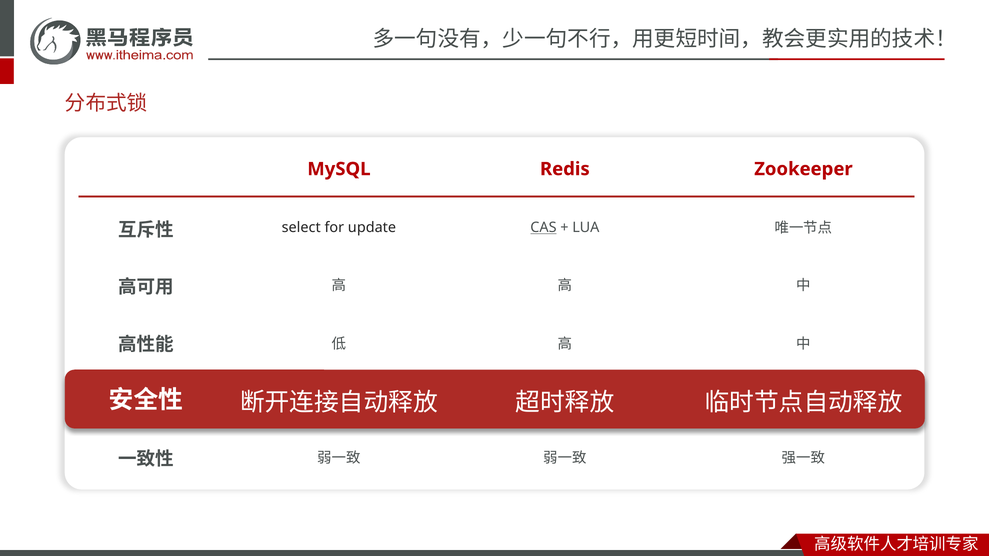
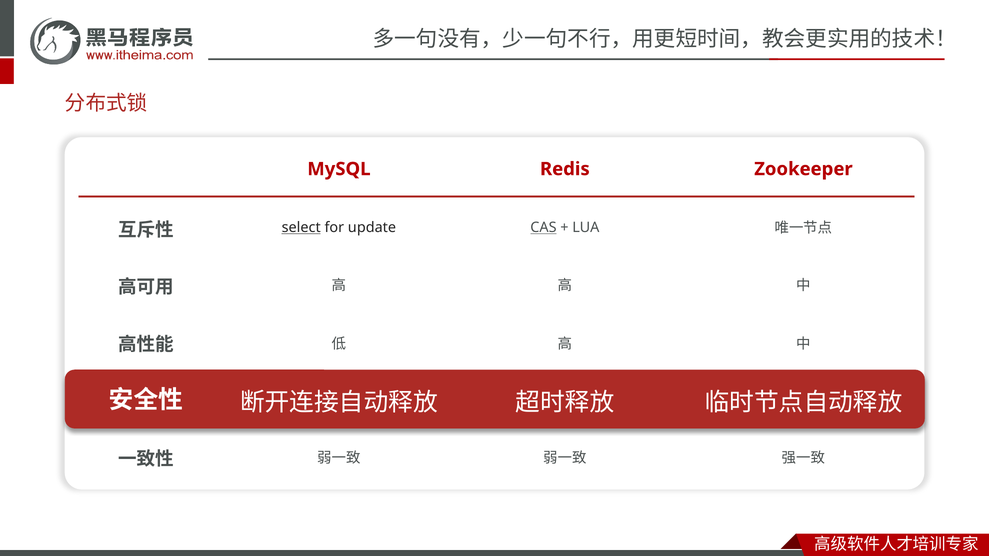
select underline: none -> present
